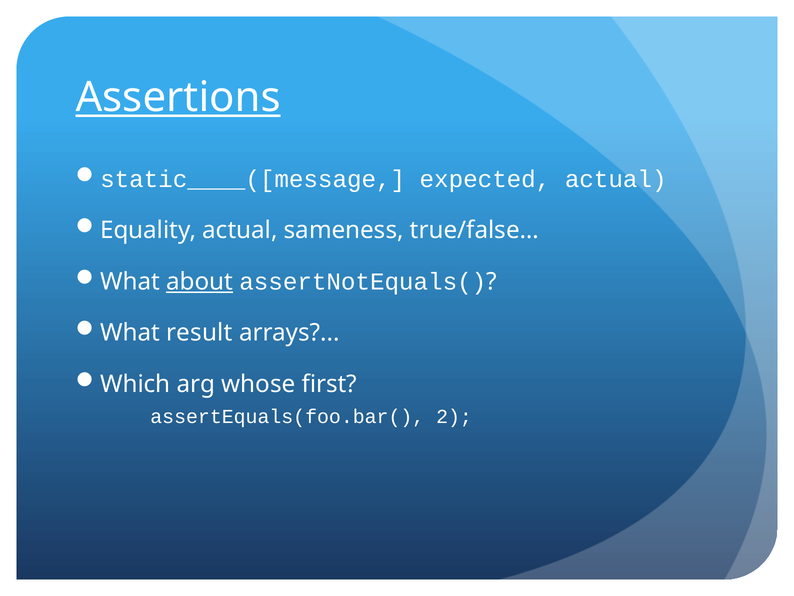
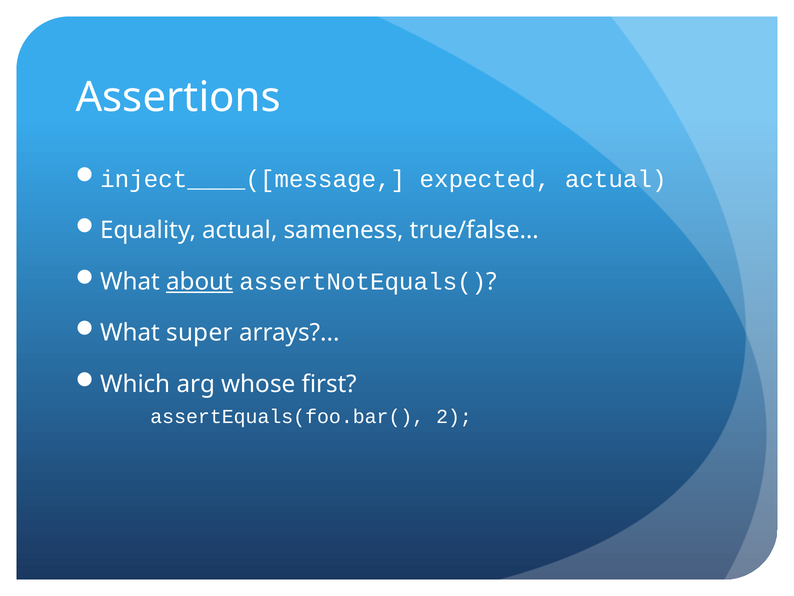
Assertions underline: present -> none
static____([message: static____([message -> inject____([message
result: result -> super
